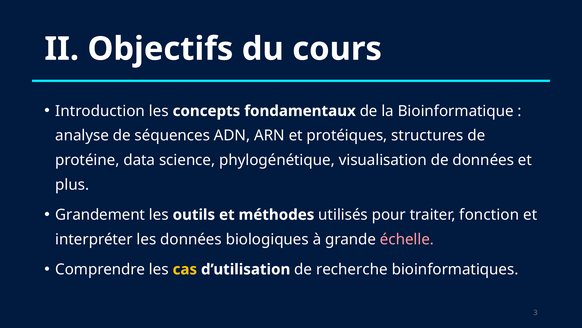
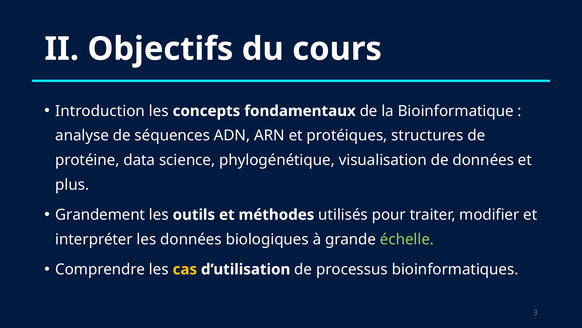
fonction: fonction -> modifier
échelle colour: pink -> light green
recherche: recherche -> processus
